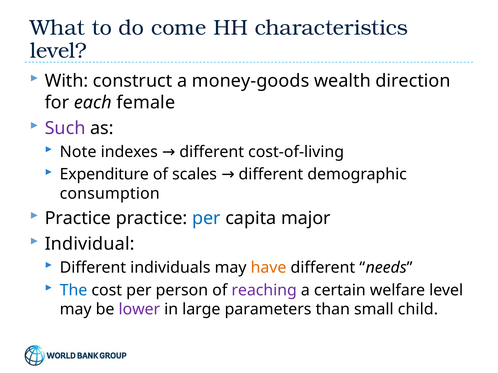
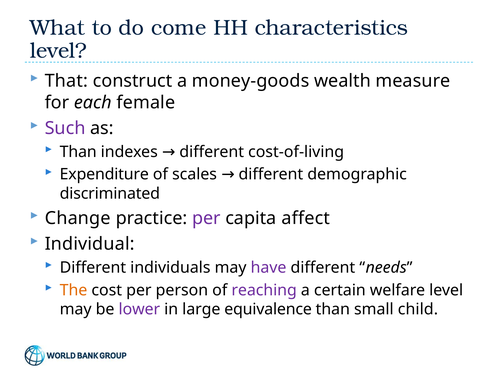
With: With -> That
direction: direction -> measure
Note at (78, 152): Note -> Than
consumption: consumption -> discriminated
Practice at (78, 218): Practice -> Change
per at (206, 218) colour: blue -> purple
major: major -> affect
have colour: orange -> purple
The colour: blue -> orange
parameters: parameters -> equivalence
